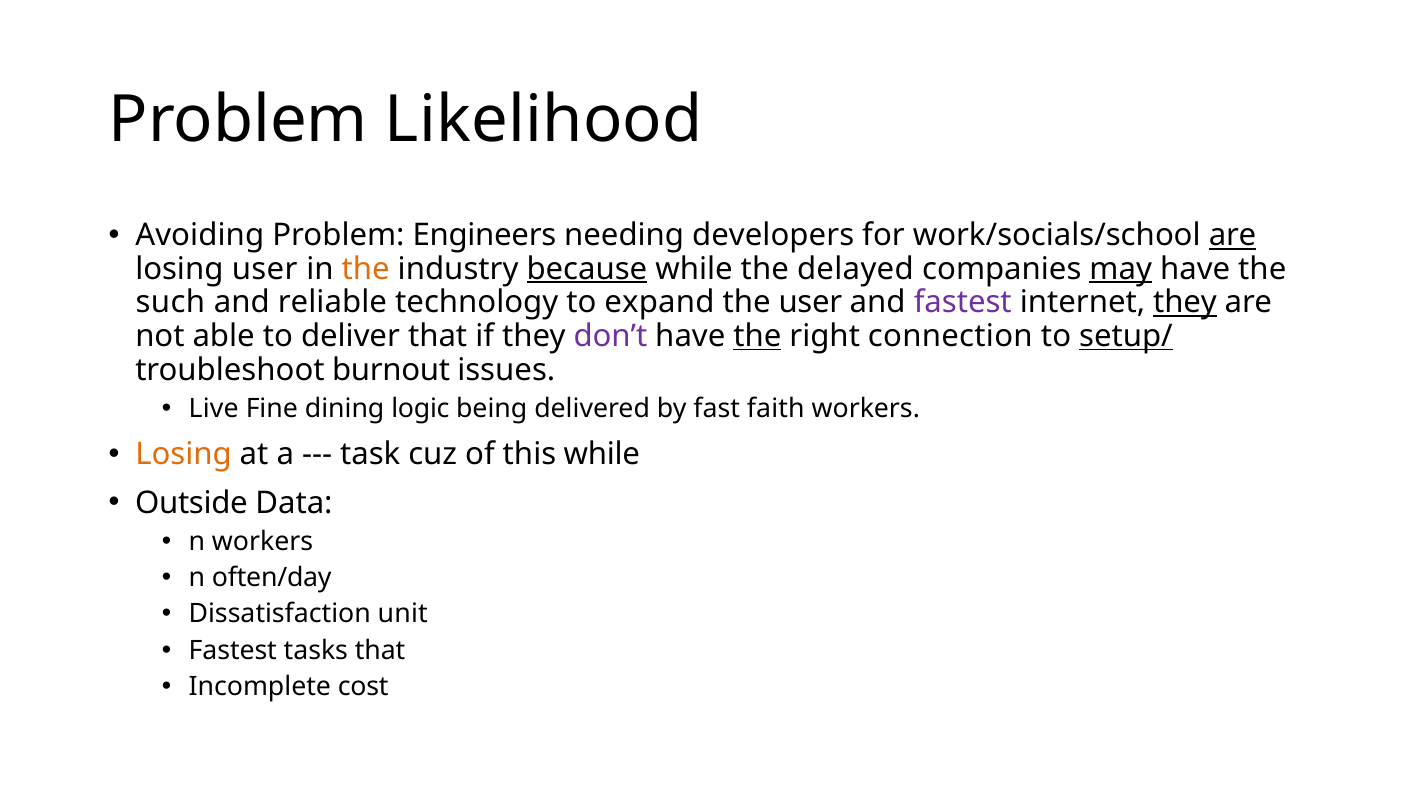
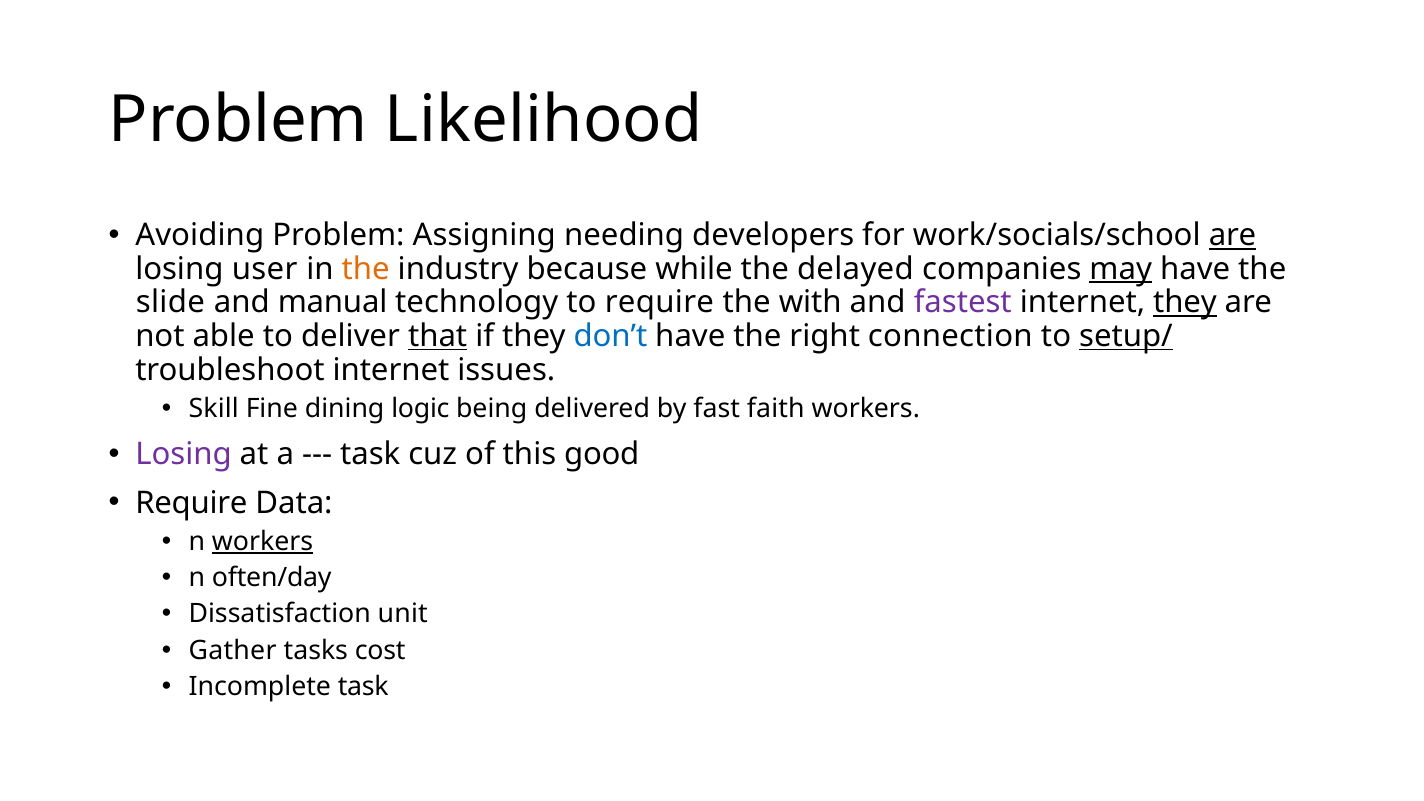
Engineers: Engineers -> Assigning
because underline: present -> none
such: such -> slide
reliable: reliable -> manual
to expand: expand -> require
the user: user -> with
that at (438, 336) underline: none -> present
don’t colour: purple -> blue
the at (757, 336) underline: present -> none
troubleshoot burnout: burnout -> internet
Live: Live -> Skill
Losing at (183, 454) colour: orange -> purple
this while: while -> good
Outside at (191, 503): Outside -> Require
workers at (263, 542) underline: none -> present
Fastest at (233, 650): Fastest -> Gather
tasks that: that -> cost
Incomplete cost: cost -> task
